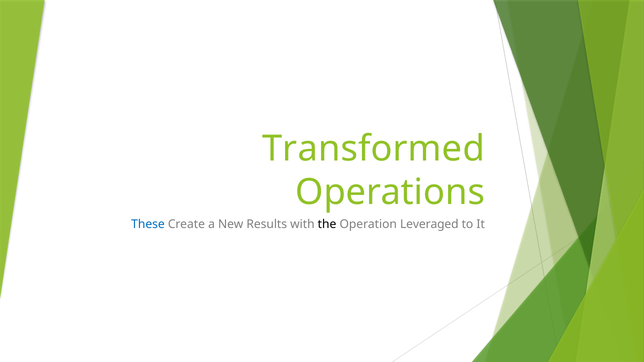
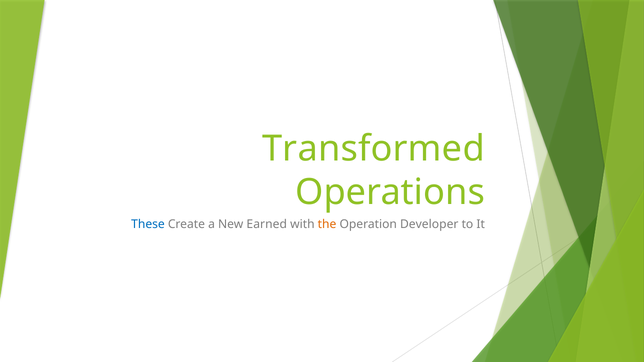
Results: Results -> Earned
the colour: black -> orange
Leveraged: Leveraged -> Developer
